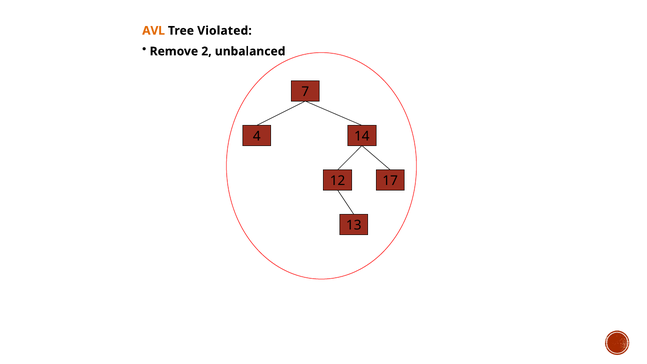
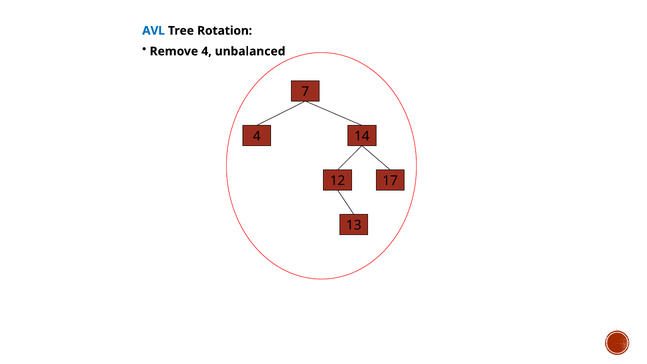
AVL colour: orange -> blue
Violated: Violated -> Rotation
Remove 2: 2 -> 4
